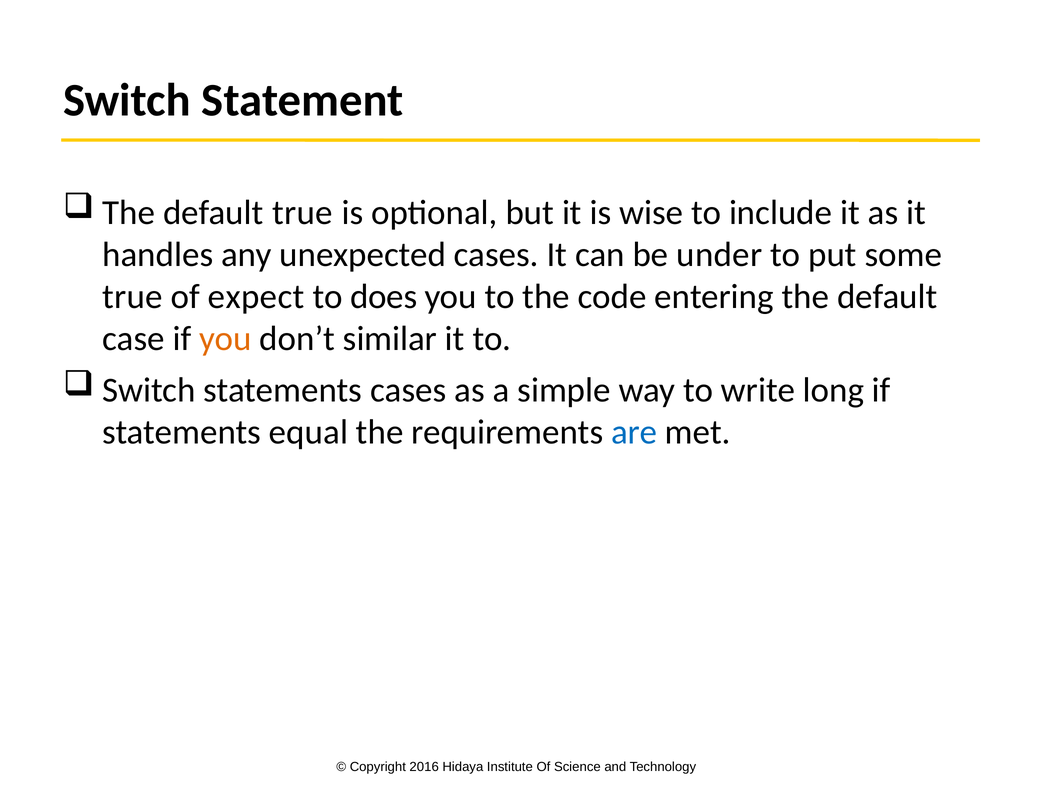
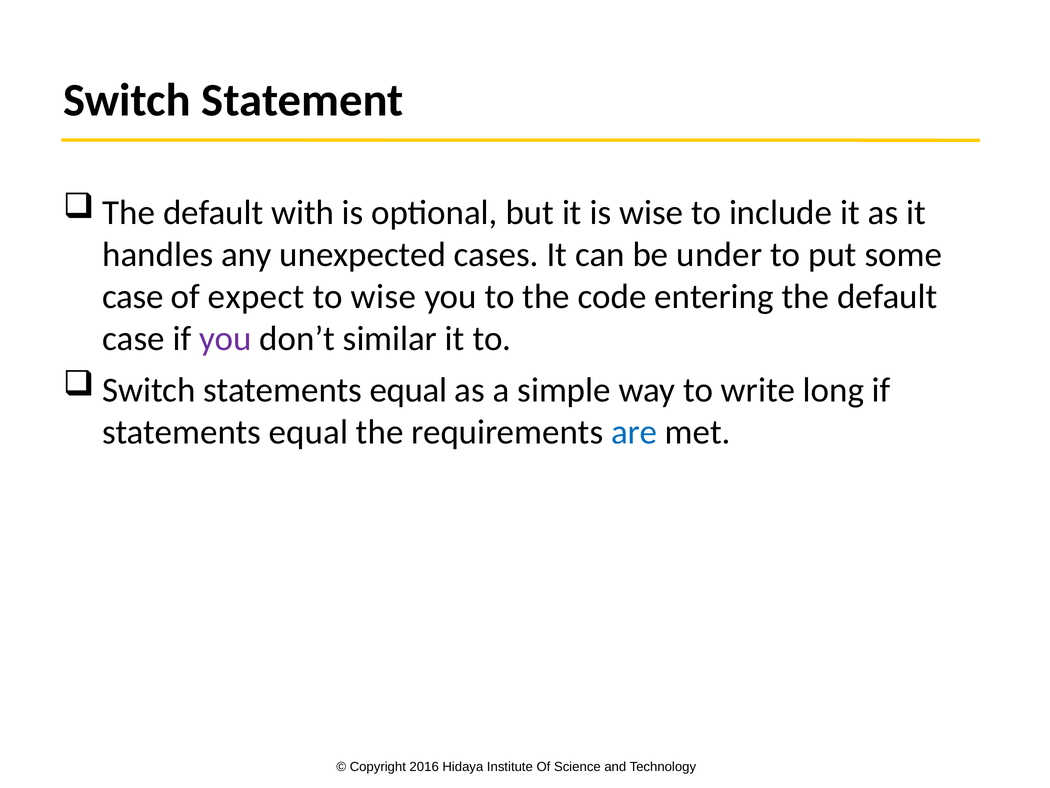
default true: true -> with
true at (133, 296): true -> case
to does: does -> wise
you at (225, 338) colour: orange -> purple
Switch statements cases: cases -> equal
